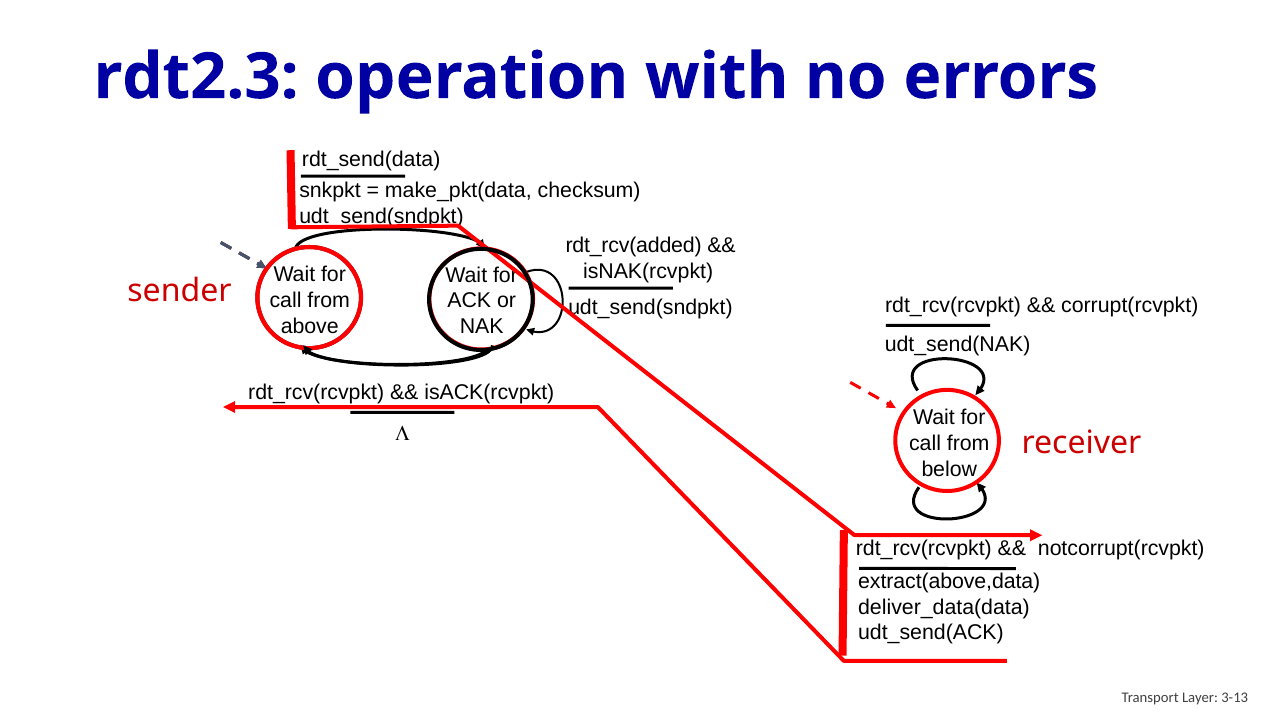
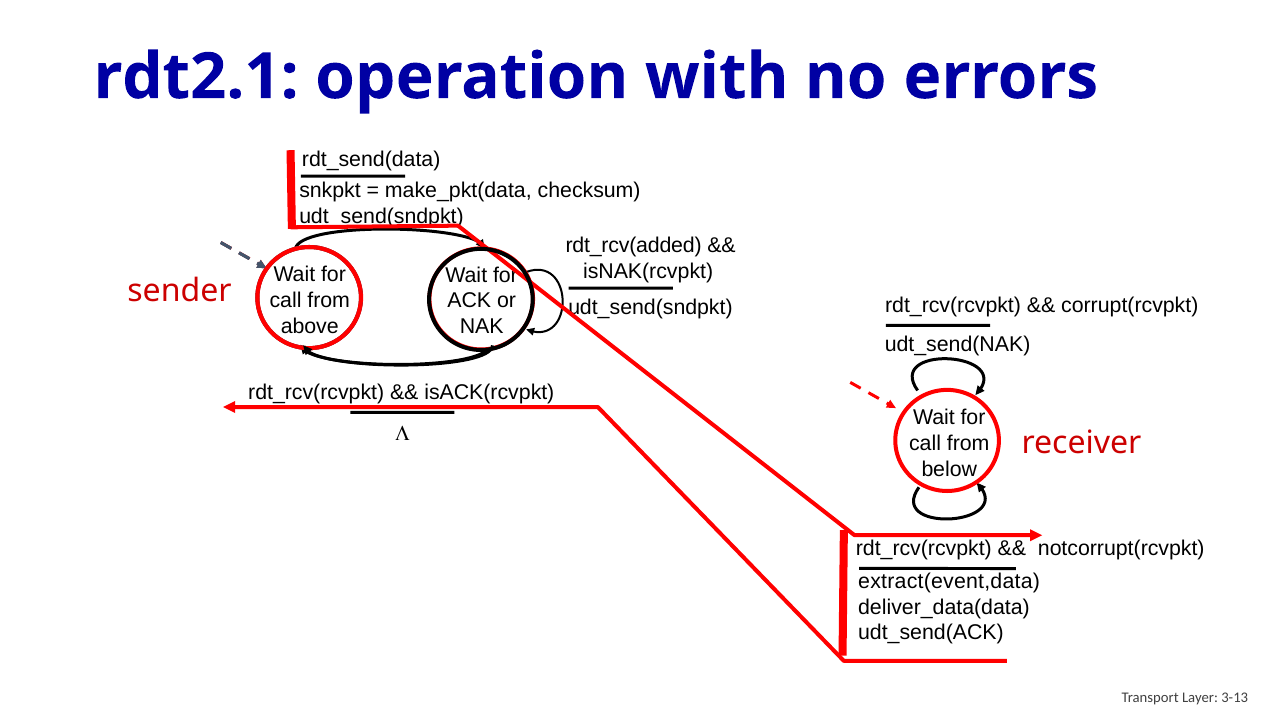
rdt2.3: rdt2.3 -> rdt2.1
extract(above,data: extract(above,data -> extract(event,data
